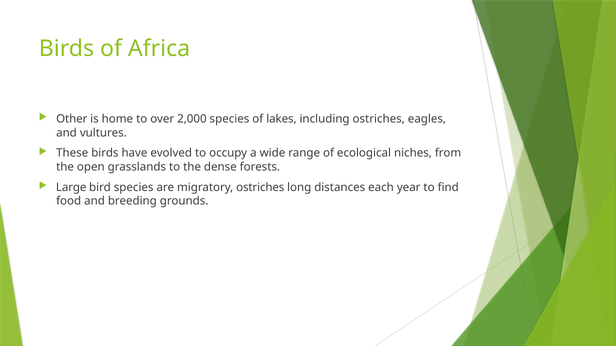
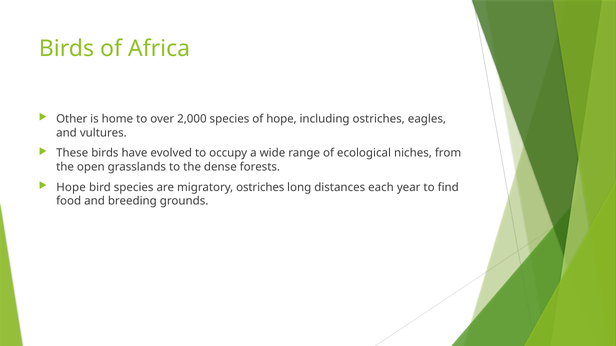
of lakes: lakes -> hope
Large at (71, 187): Large -> Hope
